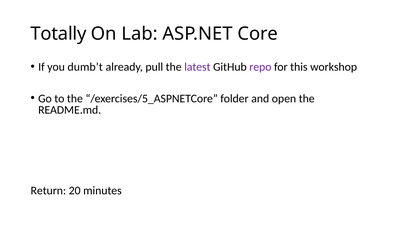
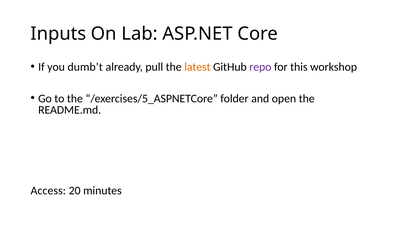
Totally: Totally -> Inputs
latest colour: purple -> orange
Return: Return -> Access
